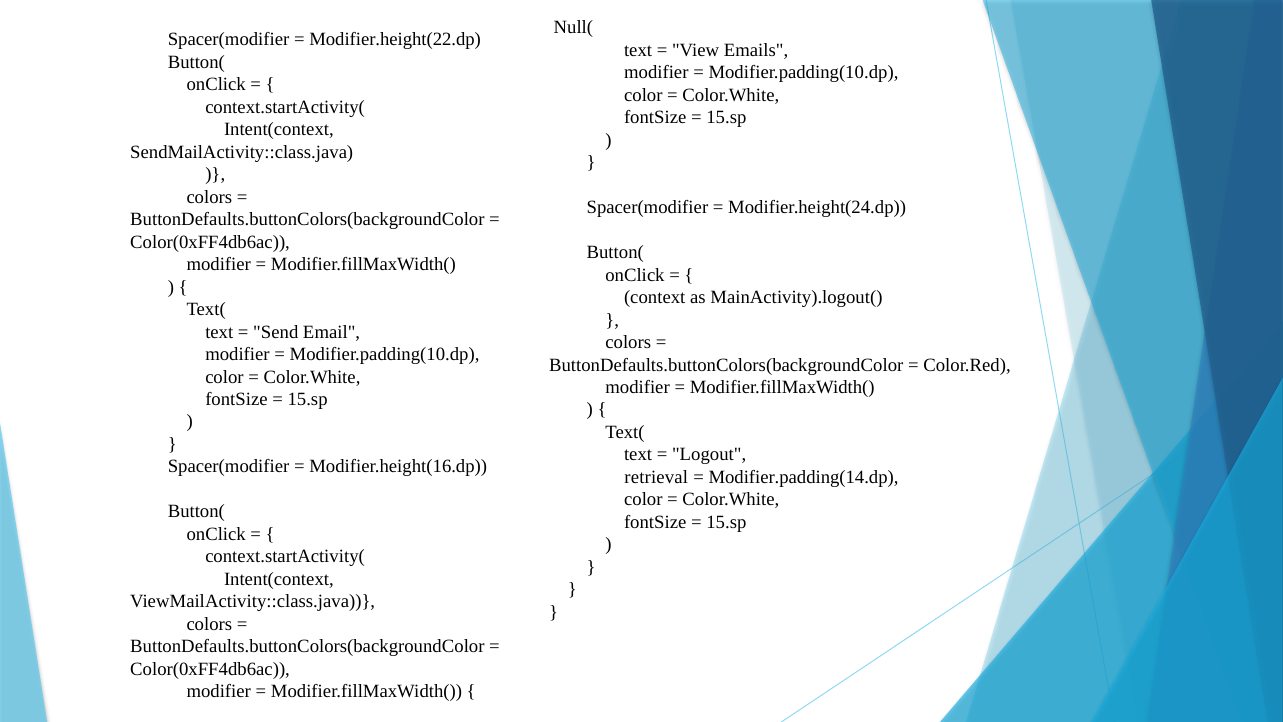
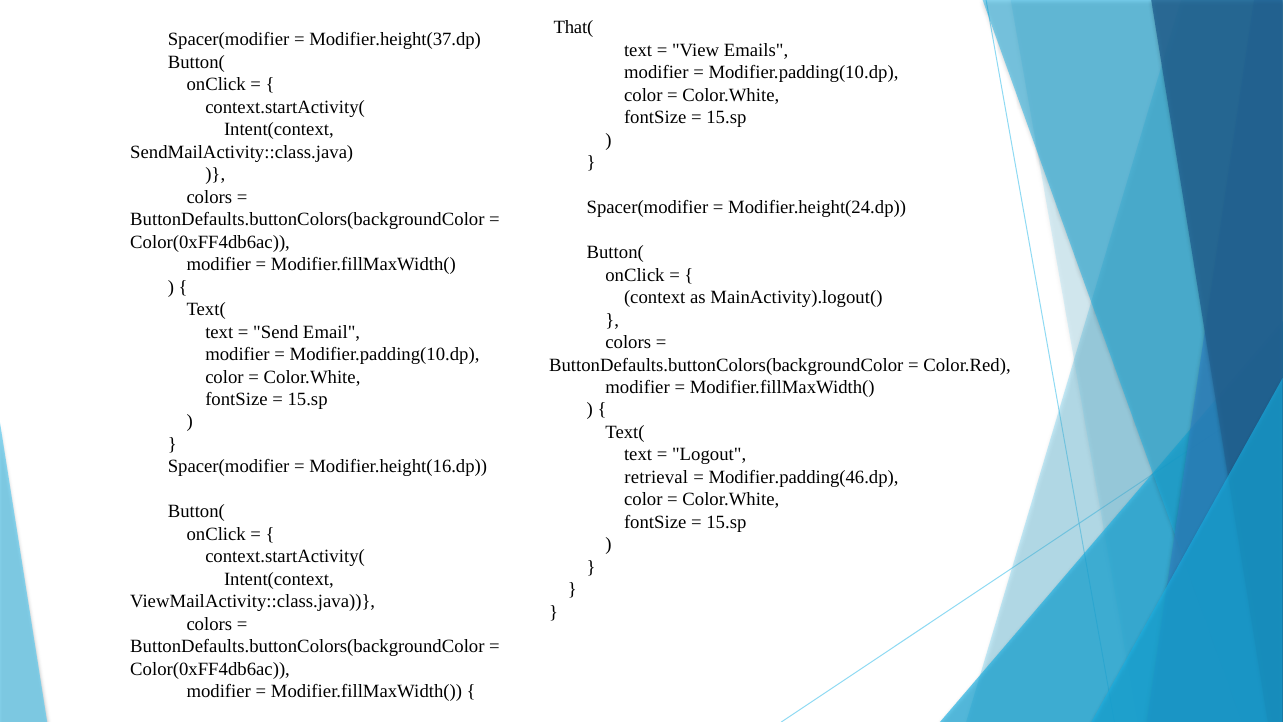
Null(: Null( -> That(
Modifier.height(22.dp: Modifier.height(22.dp -> Modifier.height(37.dp
Modifier.padding(14.dp: Modifier.padding(14.dp -> Modifier.padding(46.dp
